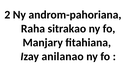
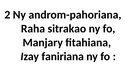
anilanao: anilanao -> faniriana
